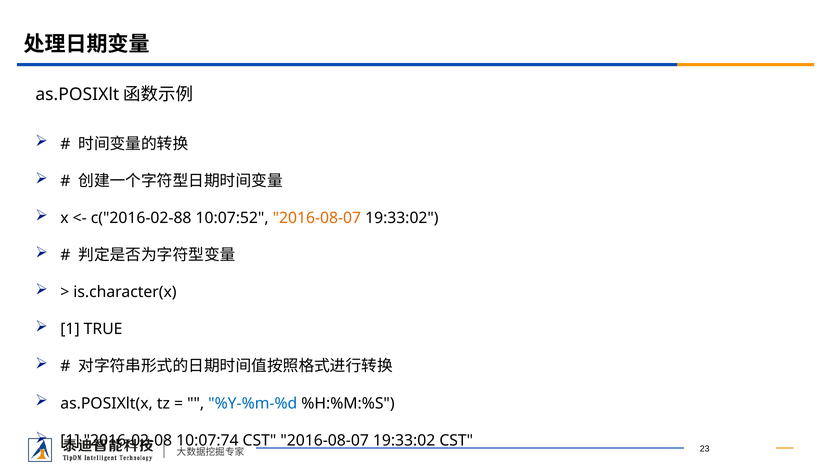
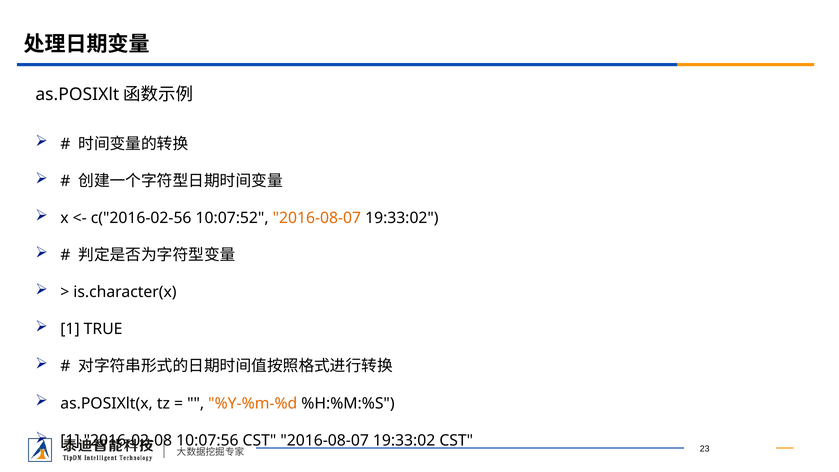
c("2016-02-88: c("2016-02-88 -> c("2016-02-56
%Y-%m-%d colour: blue -> orange
10:07:74: 10:07:74 -> 10:07:56
